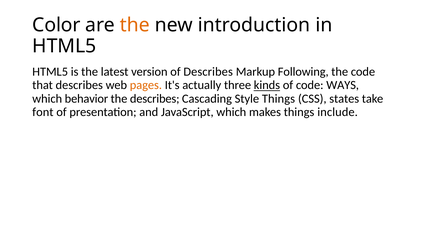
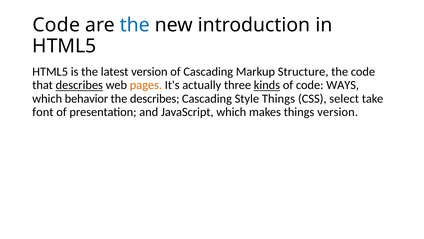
Color at (56, 25): Color -> Code
the at (135, 25) colour: orange -> blue
of Describes: Describes -> Cascading
Following: Following -> Structure
describes at (79, 85) underline: none -> present
states: states -> select
things include: include -> version
